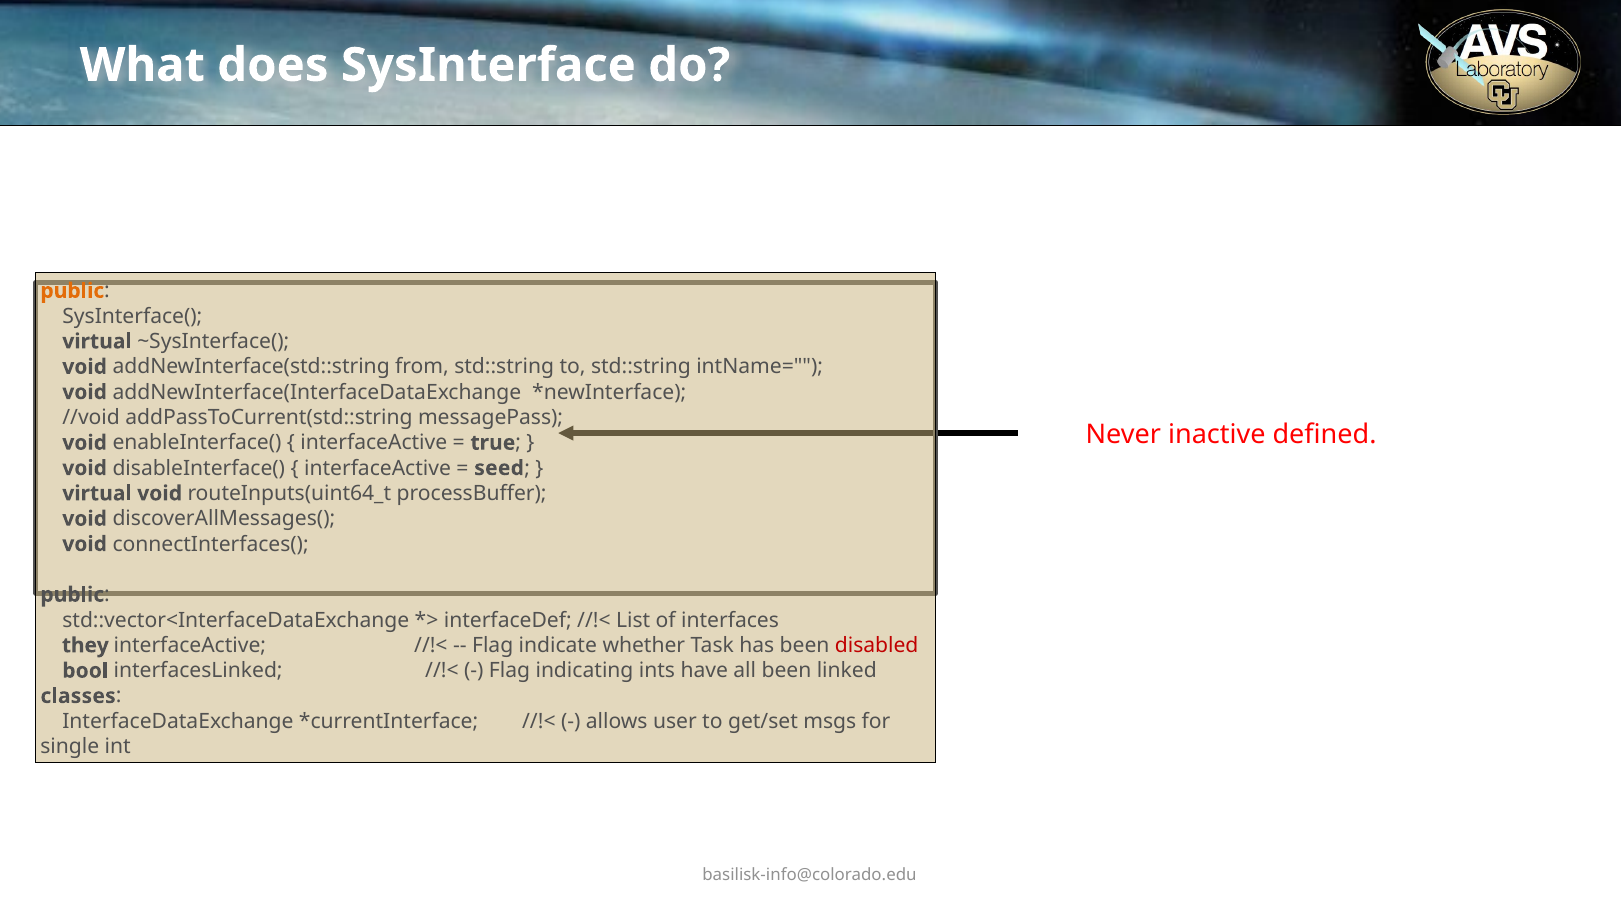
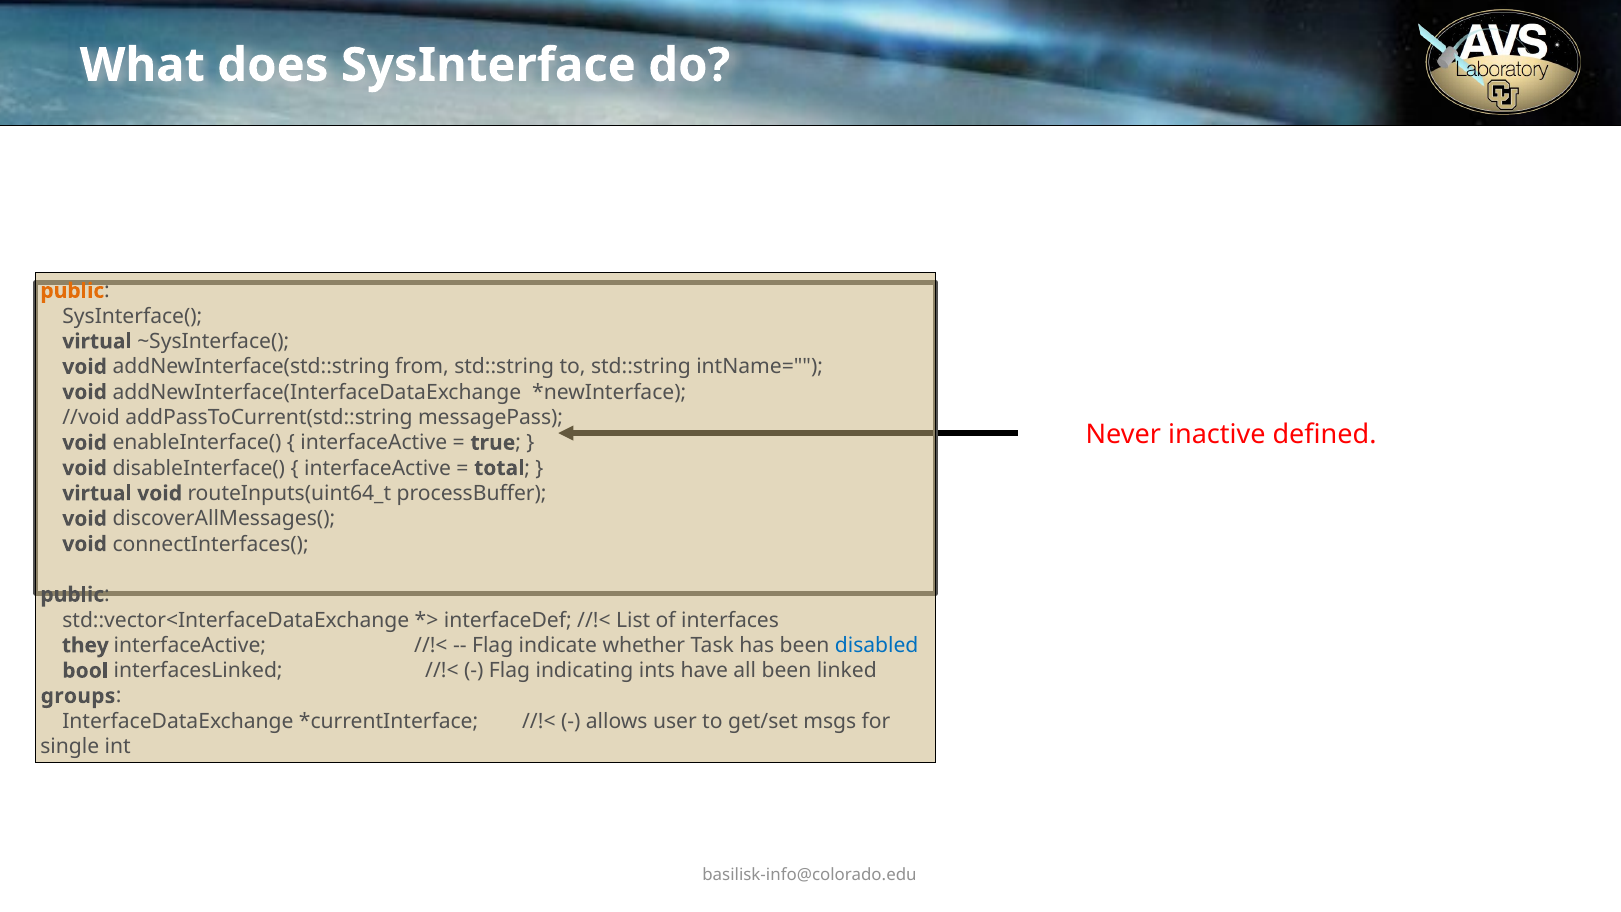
seed: seed -> total
disabled colour: red -> blue
classes: classes -> groups
